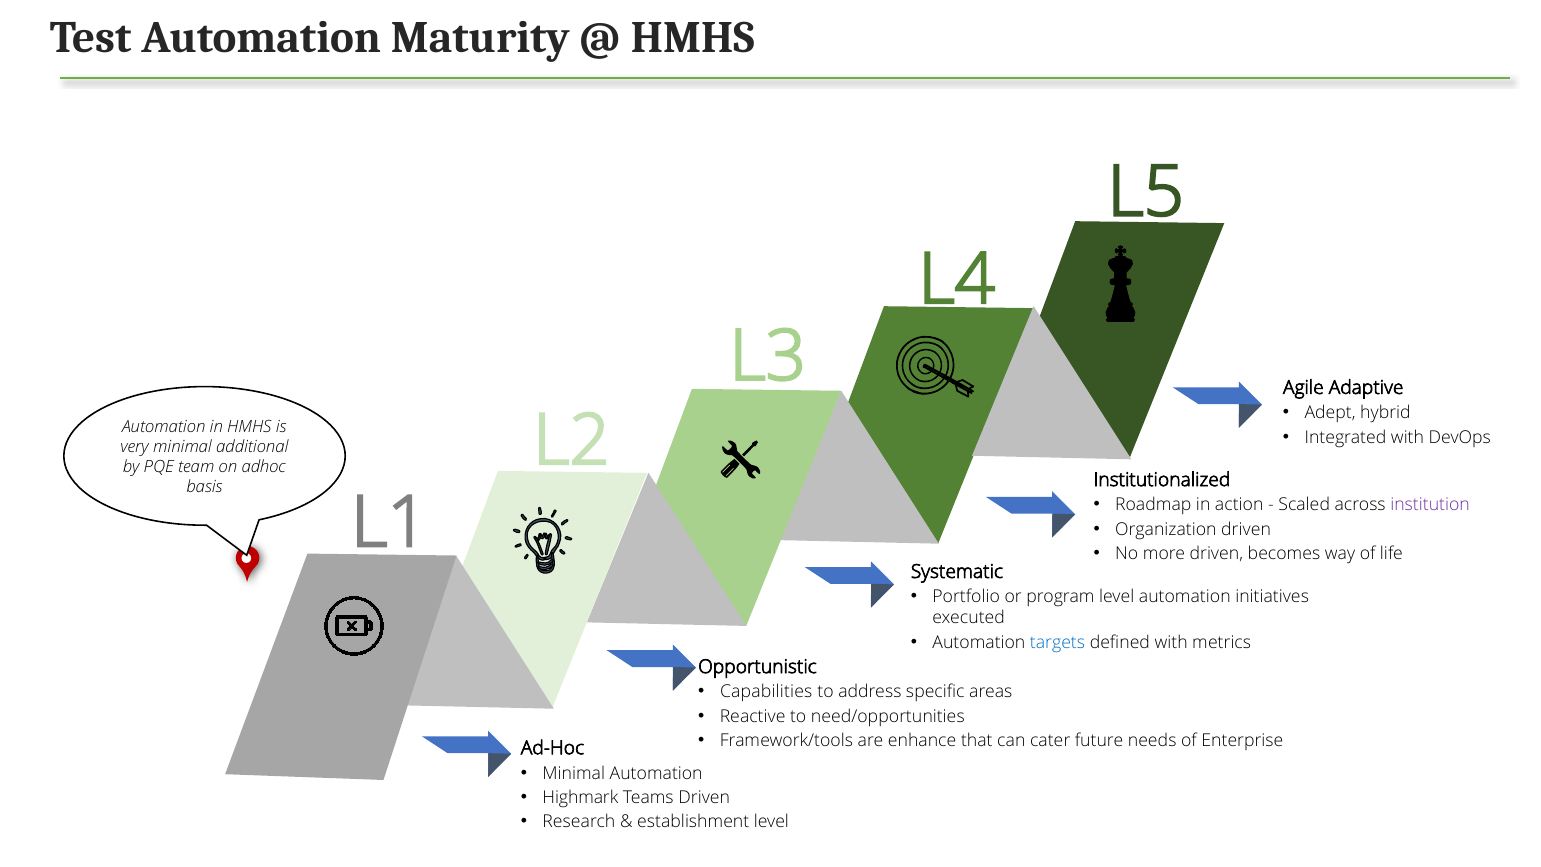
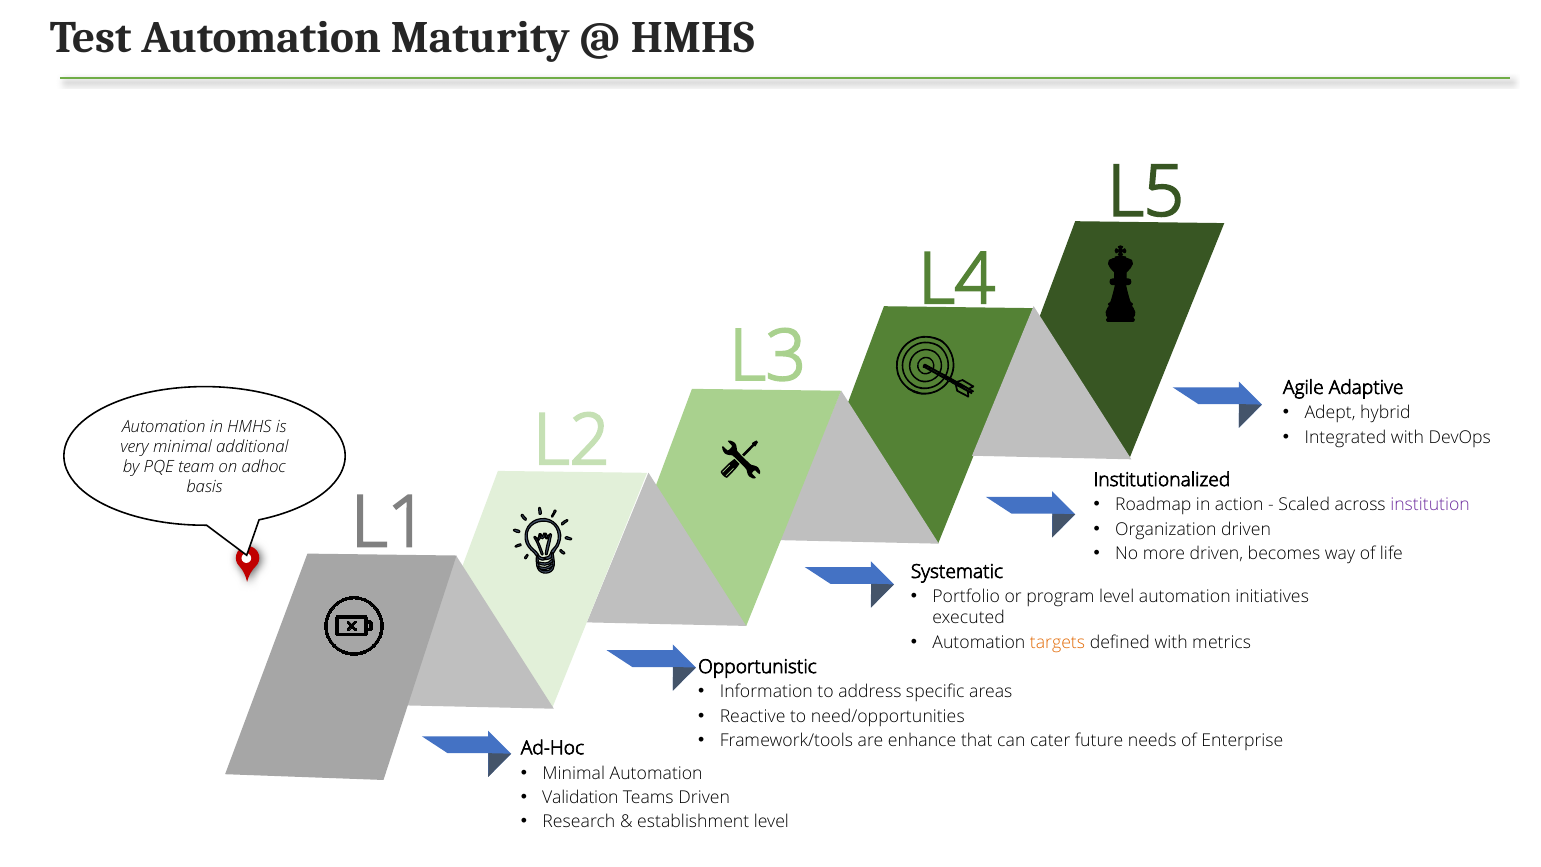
targets colour: blue -> orange
Capabilities: Capabilities -> Information
Highmark: Highmark -> Validation
